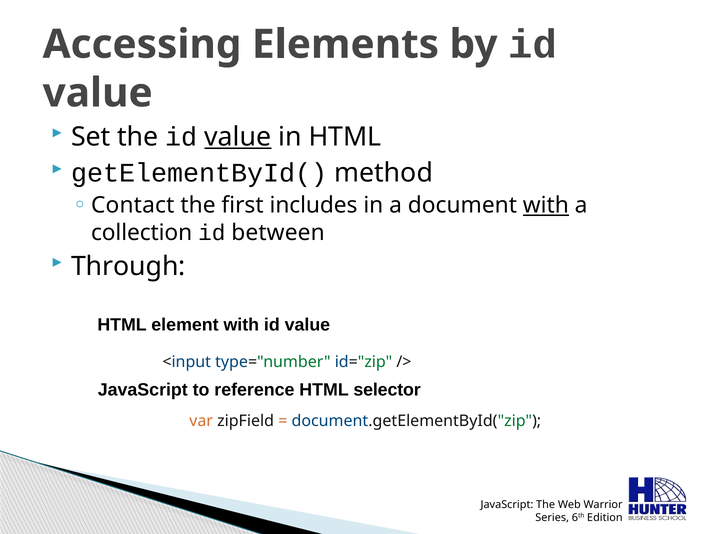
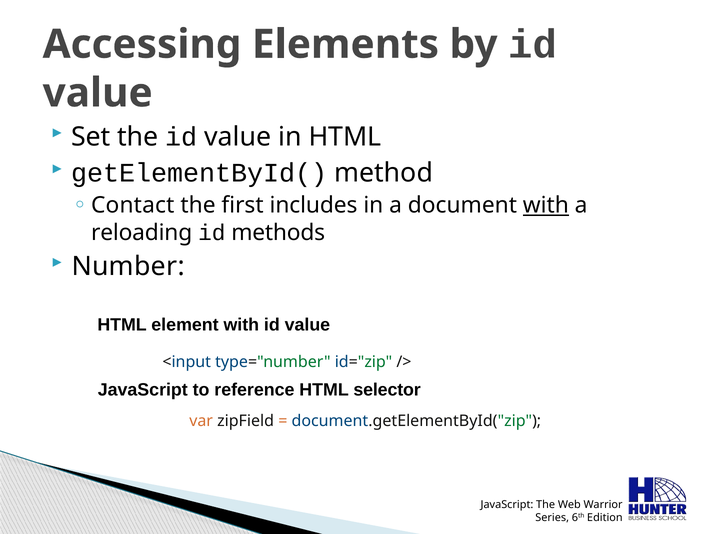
value at (238, 137) underline: present -> none
collection: collection -> reloading
between: between -> methods
Through: Through -> Number
